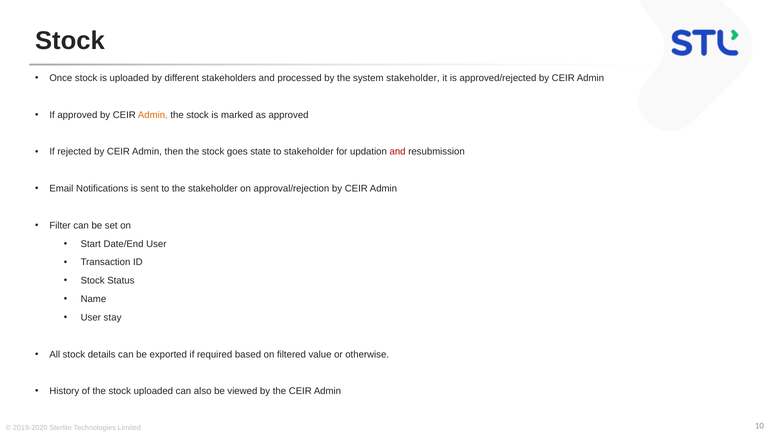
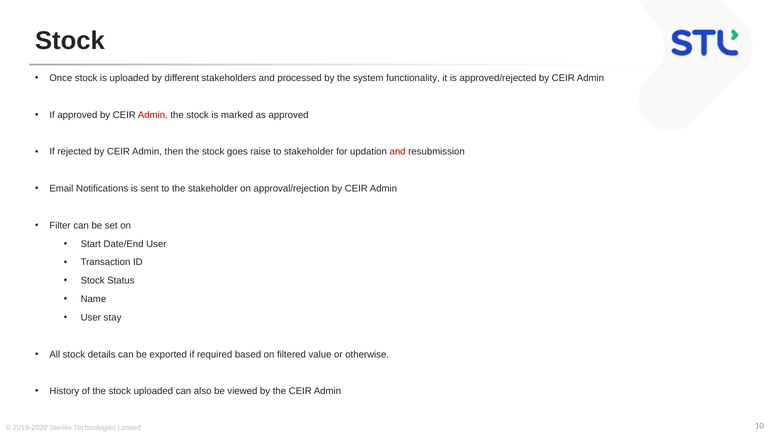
system stakeholder: stakeholder -> functionality
Admin at (153, 115) colour: orange -> red
state: state -> raise
